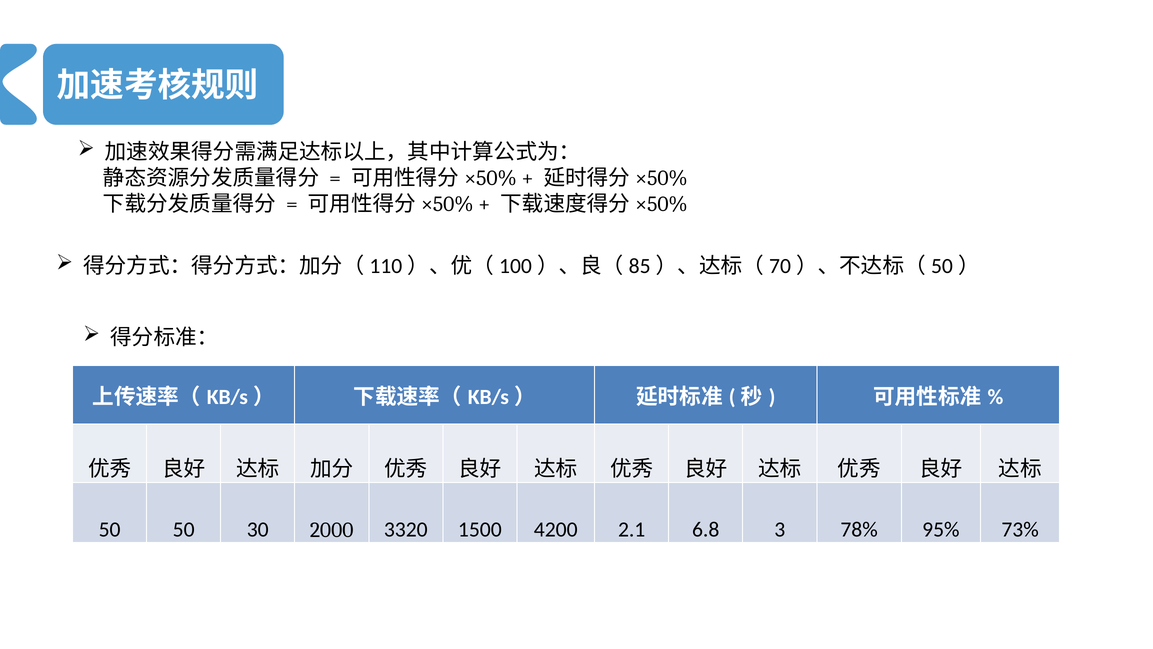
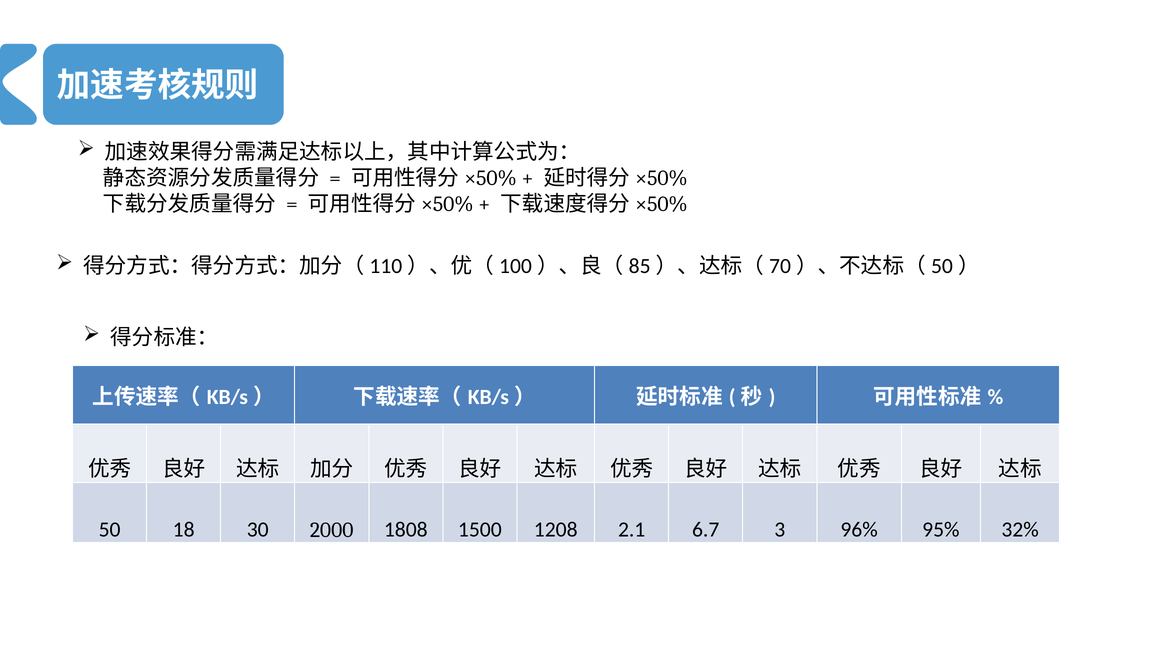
50 50: 50 -> 18
3320: 3320 -> 1808
4200: 4200 -> 1208
6.8: 6.8 -> 6.7
78%: 78% -> 96%
73%: 73% -> 32%
